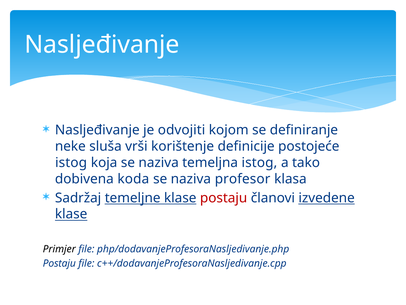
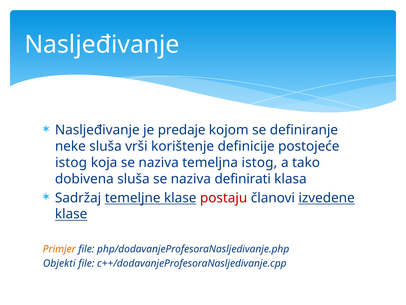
odvojiti: odvojiti -> predaje
dobivena koda: koda -> sluša
profesor: profesor -> definirati
Primjer colour: black -> orange
Postaju at (59, 263): Postaju -> Objekti
